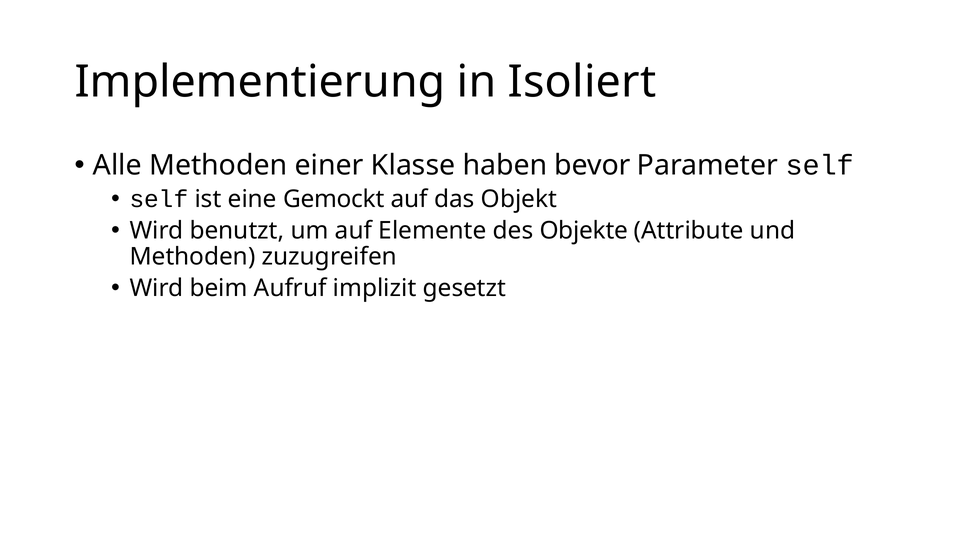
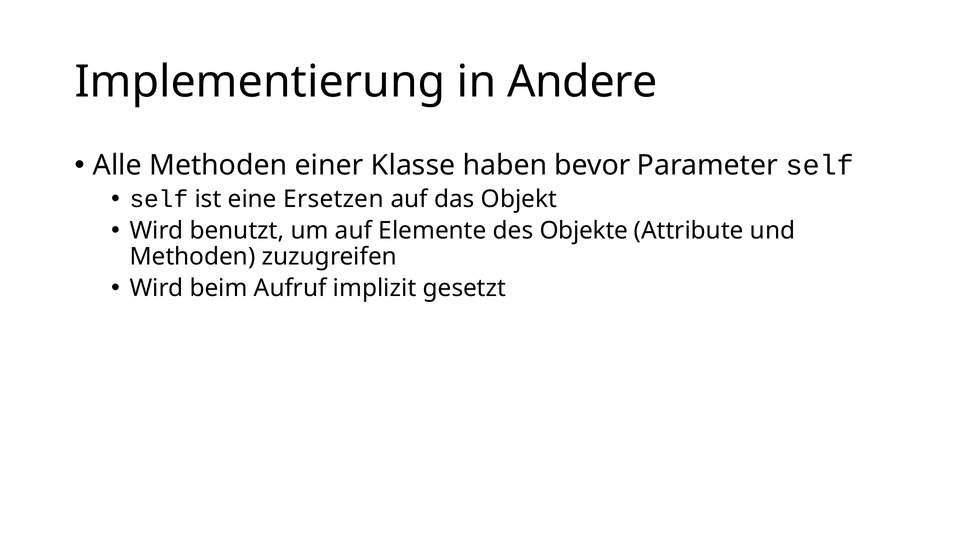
Isoliert: Isoliert -> Andere
Gemockt: Gemockt -> Ersetzen
